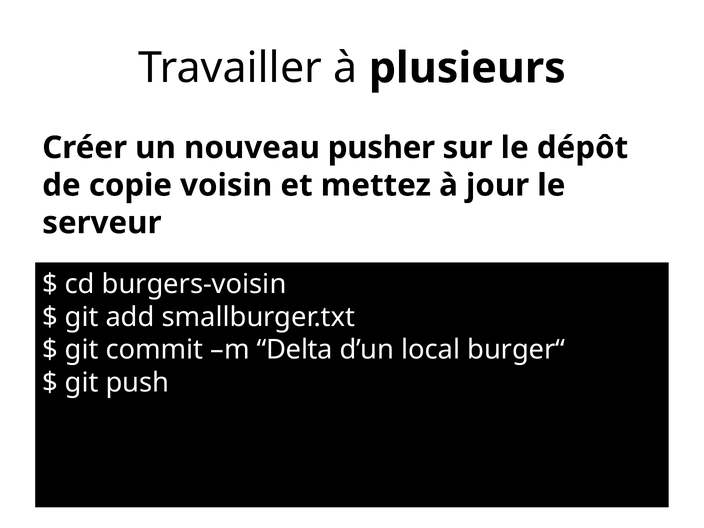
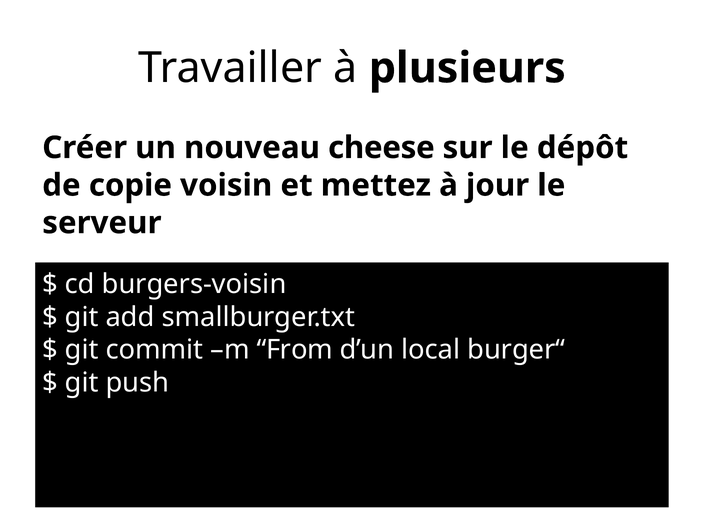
pusher: pusher -> cheese
Delta: Delta -> From
